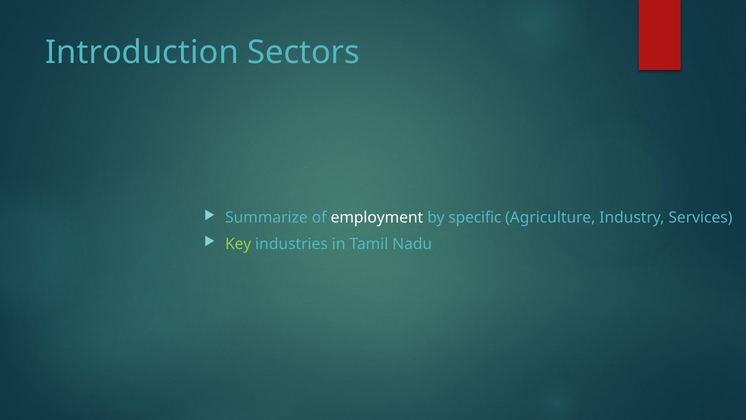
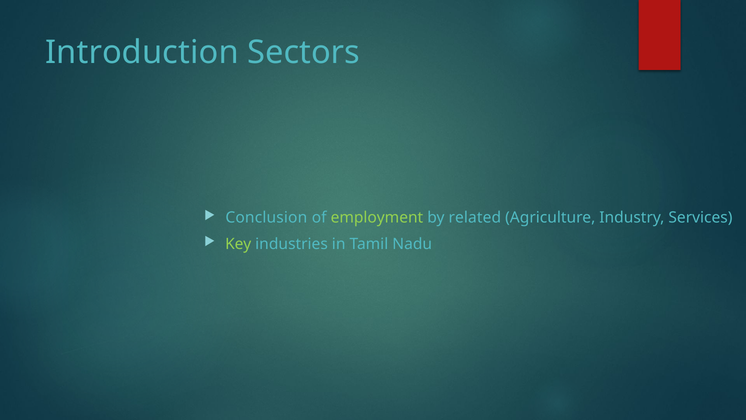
Summarize: Summarize -> Conclusion
employment colour: white -> light green
specific: specific -> related
